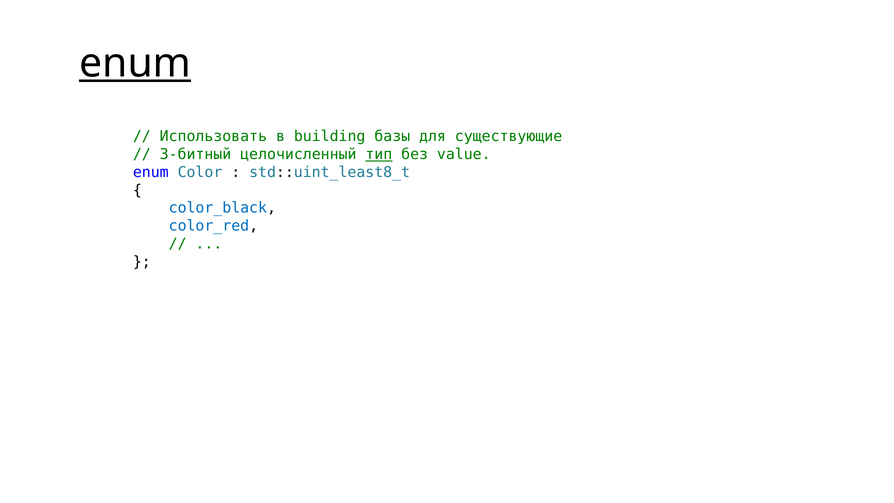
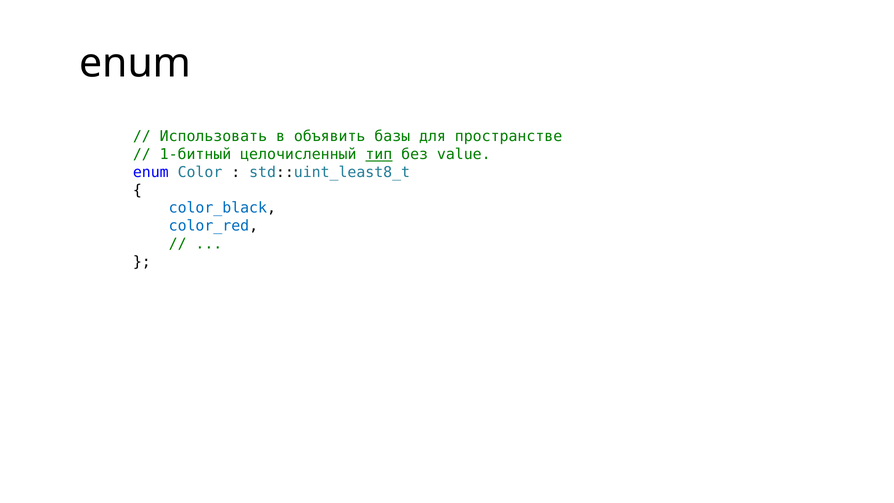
enum at (135, 63) underline: present -> none
building: building -> объявить
существующие: существующие -> пространстве
3-битный: 3-битный -> 1-битный
